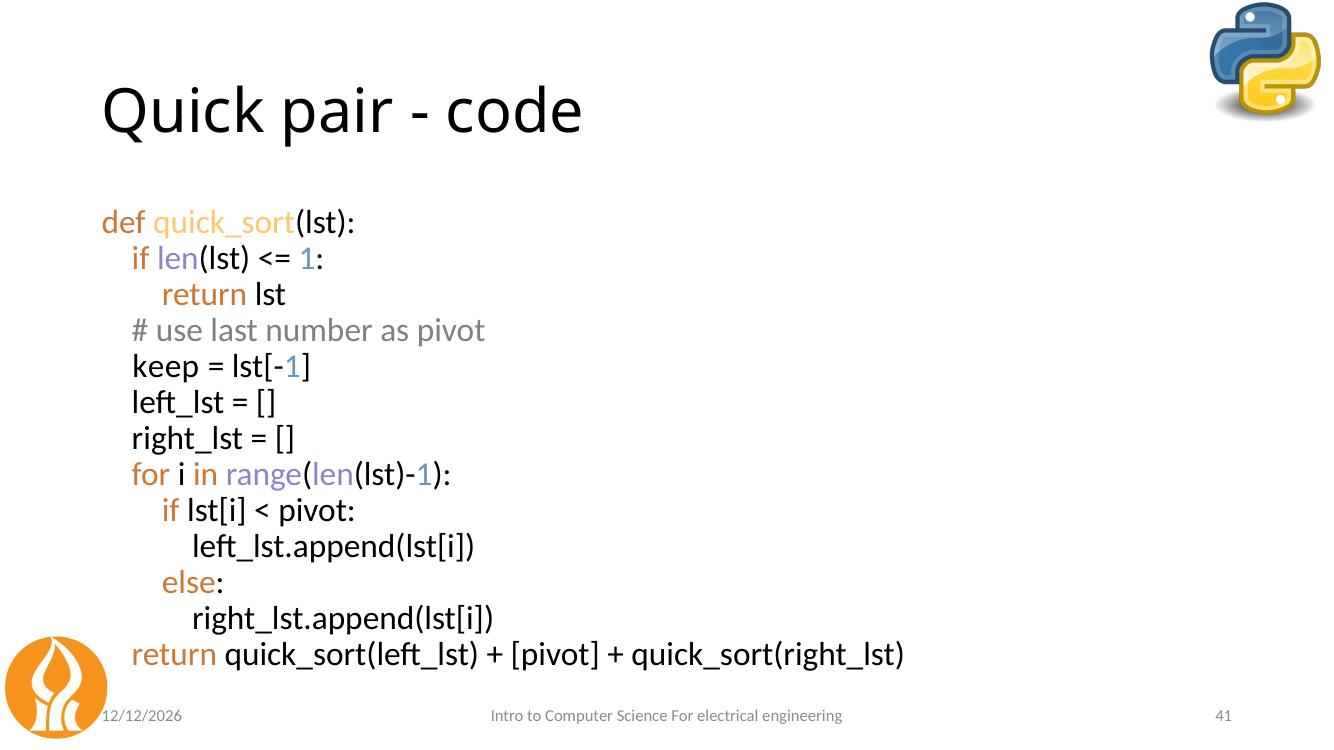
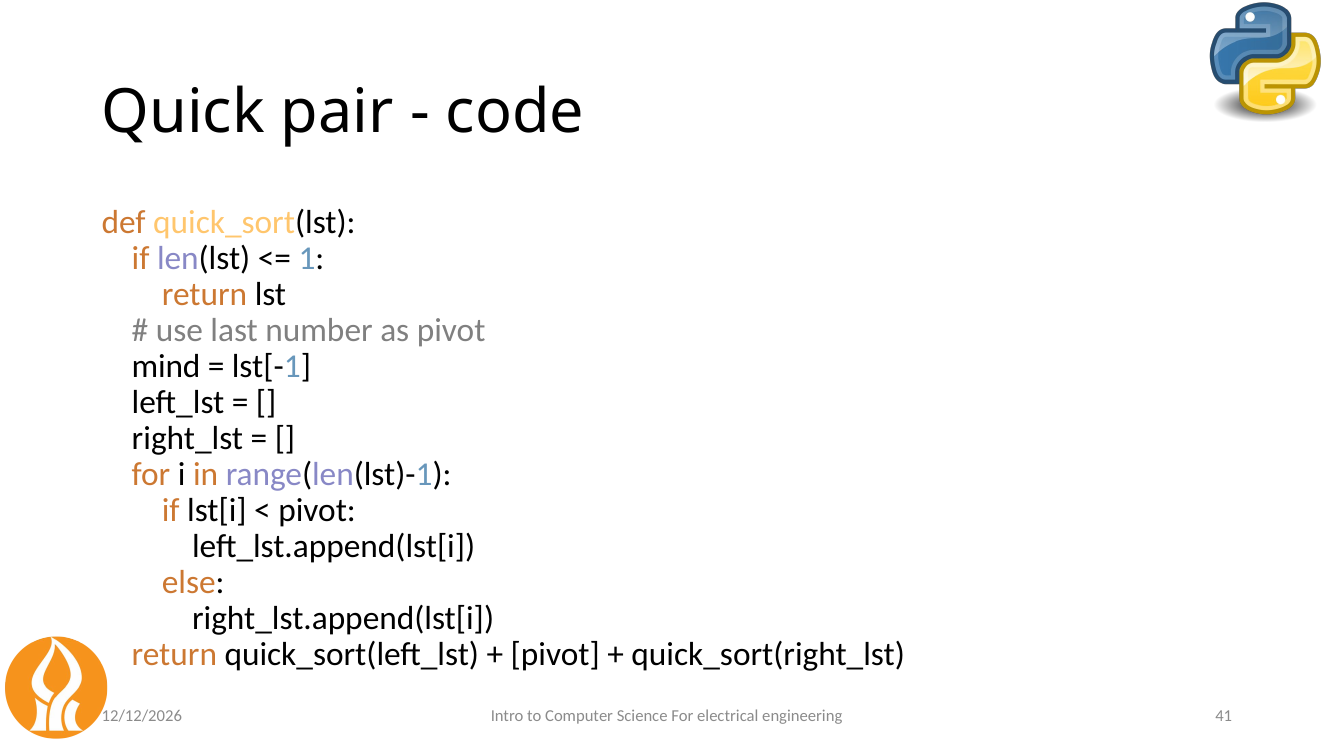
keep: keep -> mind
